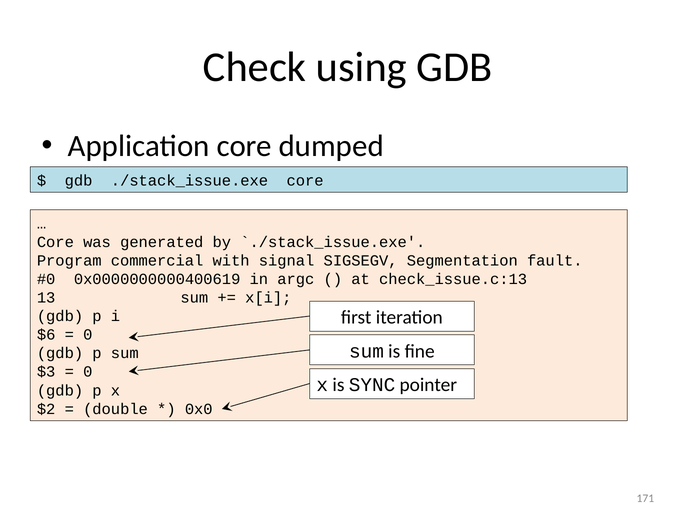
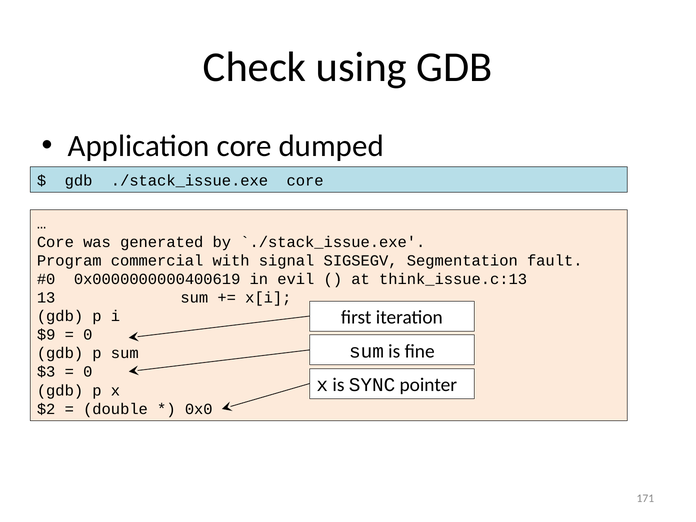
argc: argc -> evil
check_issue.c:13: check_issue.c:13 -> think_issue.c:13
$6: $6 -> $9
